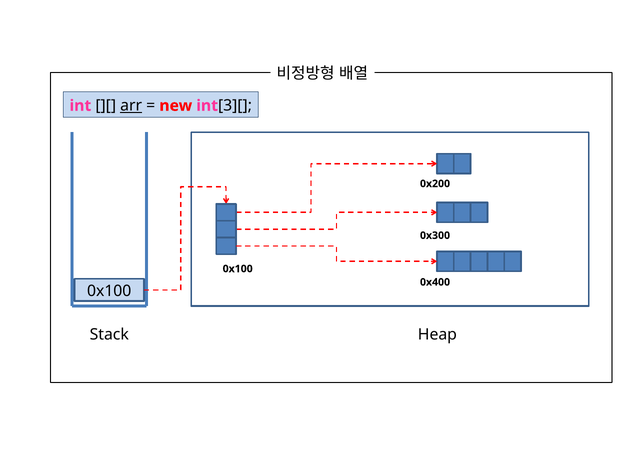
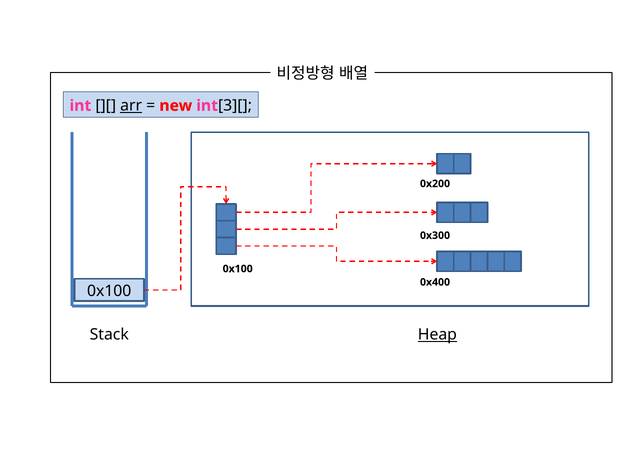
Heap underline: none -> present
